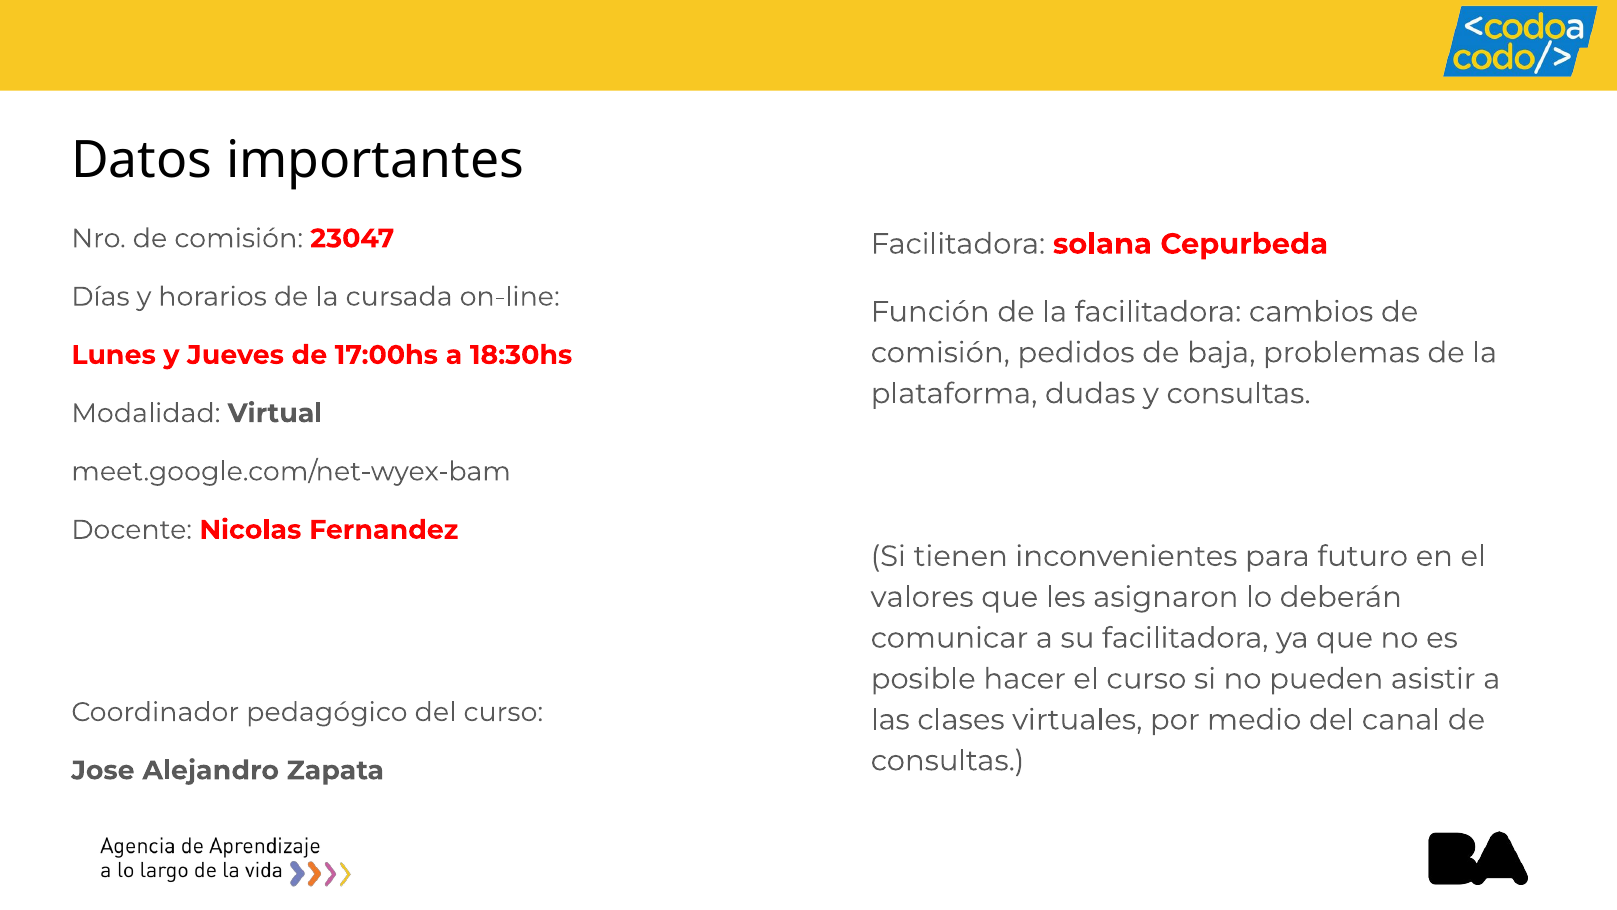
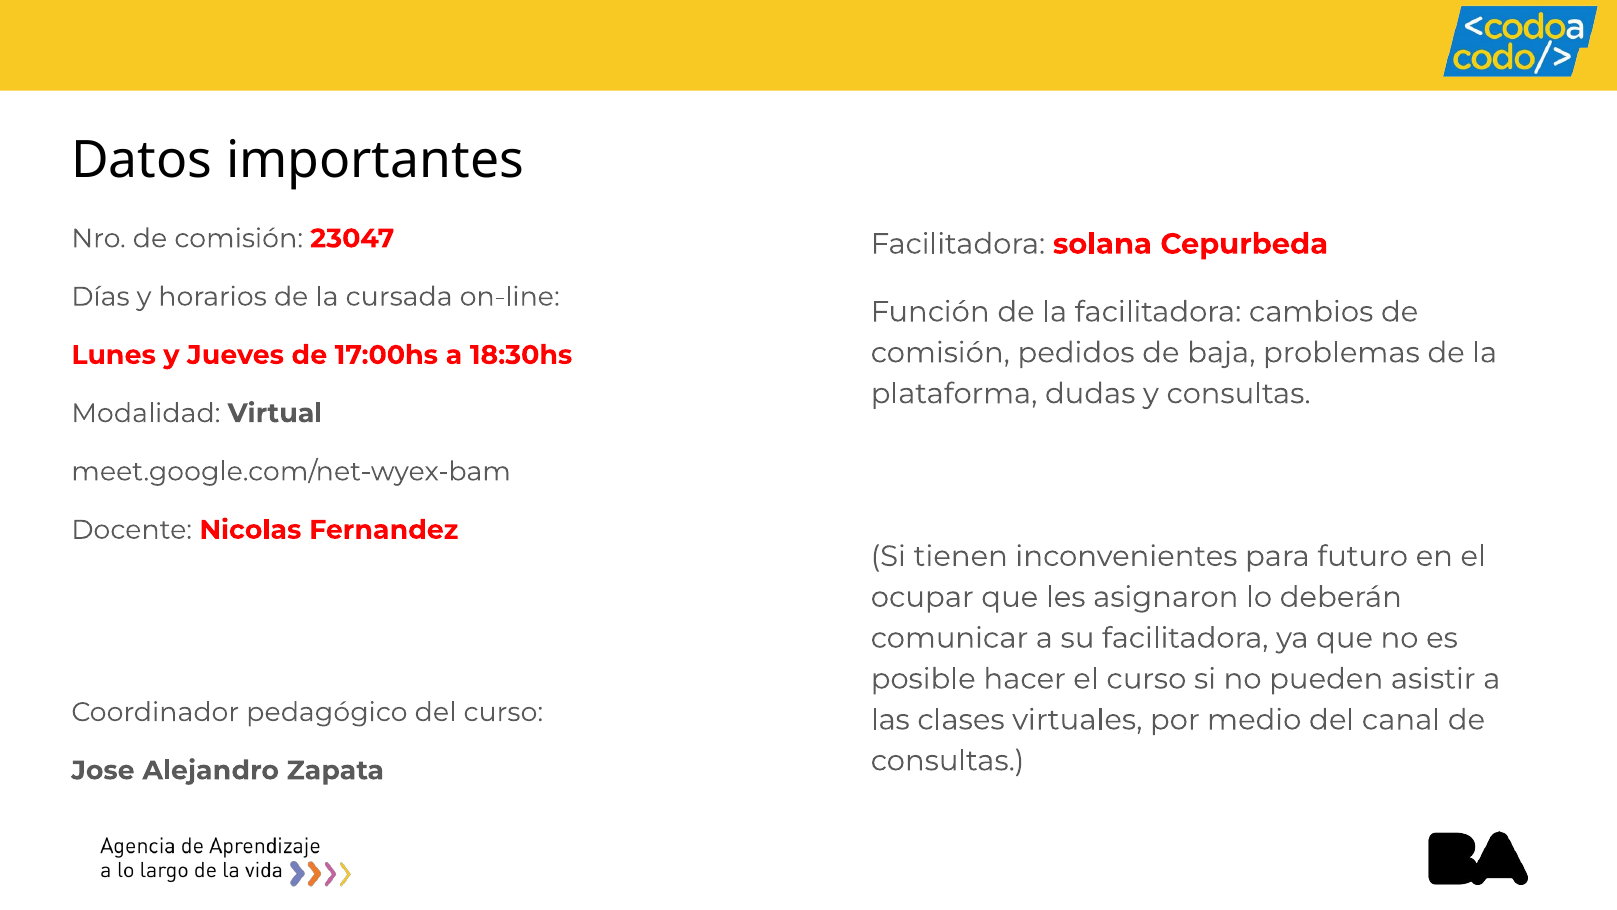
valores: valores -> ocupar
